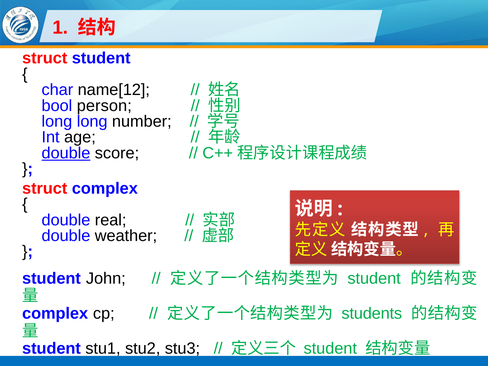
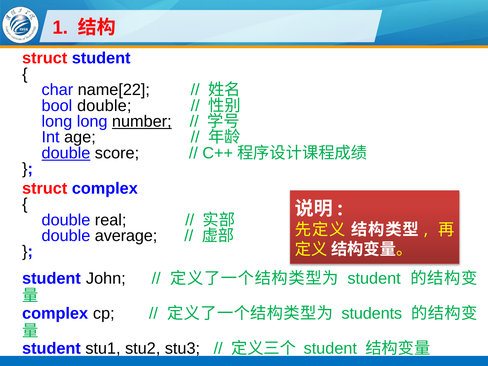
name[12: name[12 -> name[22
bool person: person -> double
number underline: none -> present
weather: weather -> average
